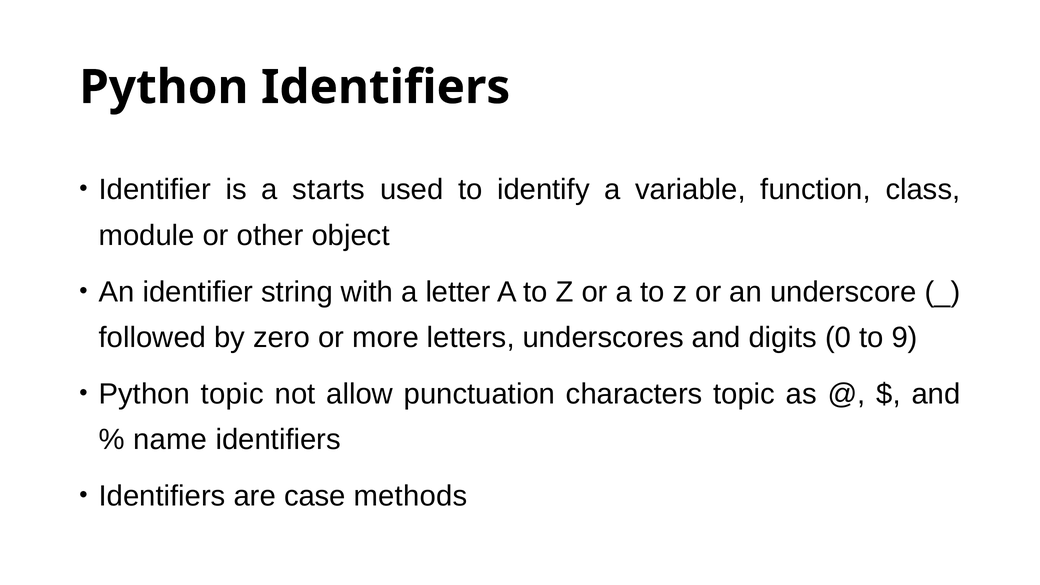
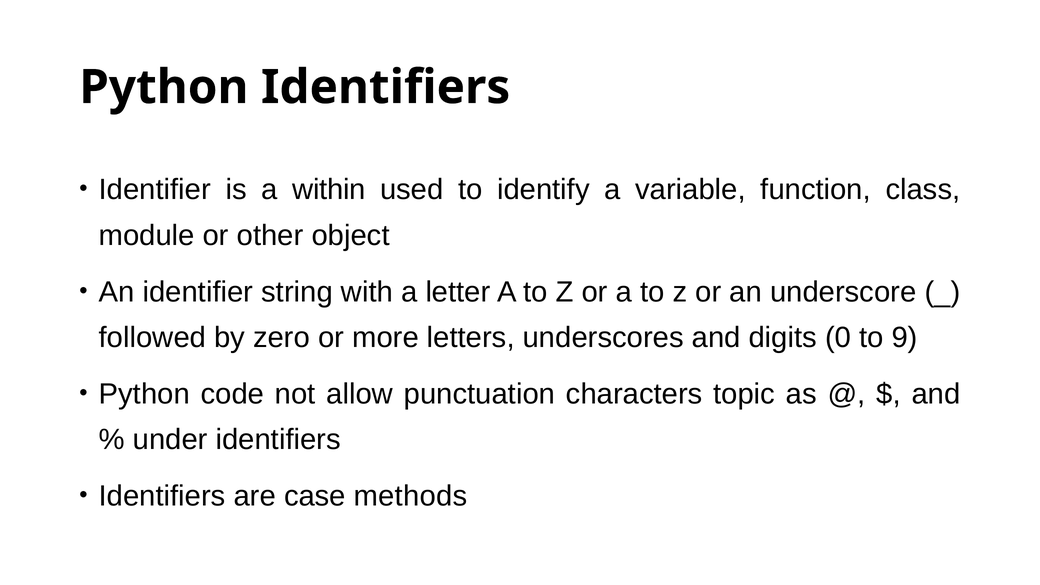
starts: starts -> within
Python topic: topic -> code
name: name -> under
